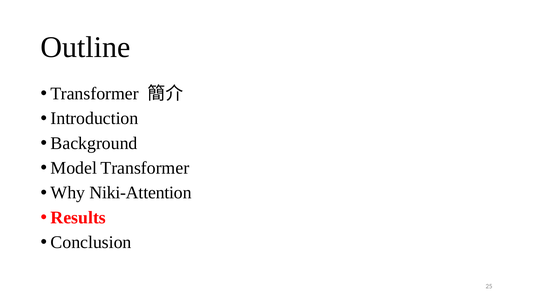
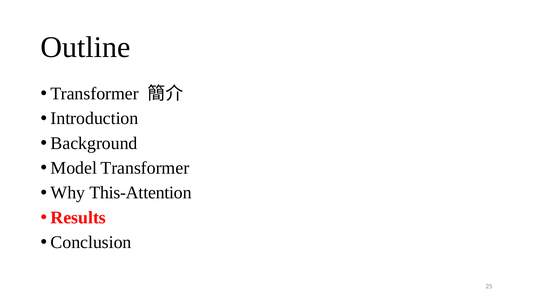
Niki-Attention: Niki-Attention -> This-Attention
